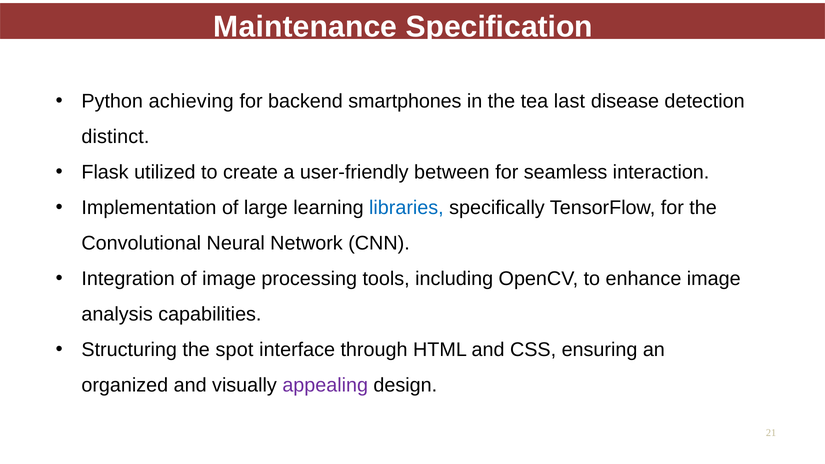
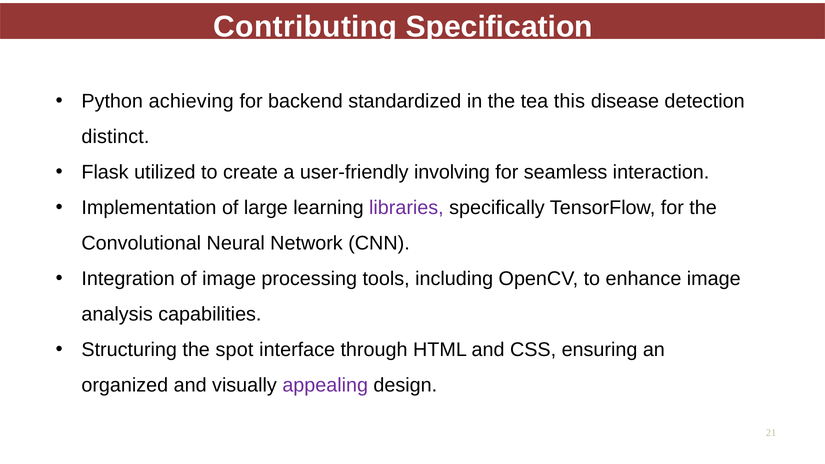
Maintenance: Maintenance -> Contributing
smartphones: smartphones -> standardized
last: last -> this
between: between -> involving
libraries colour: blue -> purple
